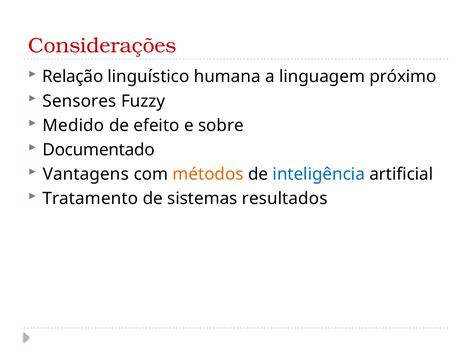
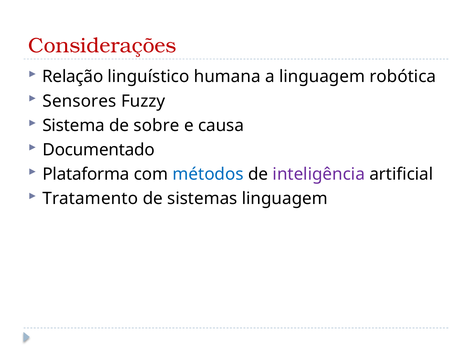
próximo: próximo -> robótica
Medido: Medido -> Sistema
efeito: efeito -> sobre
sobre: sobre -> causa
Vantagens: Vantagens -> Plataforma
métodos colour: orange -> blue
inteligência colour: blue -> purple
sistemas resultados: resultados -> linguagem
